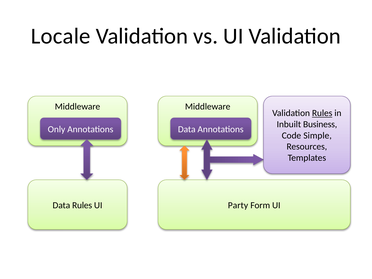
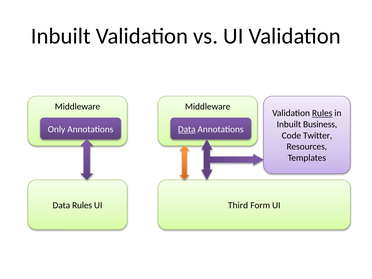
Locale at (61, 36): Locale -> Inbuilt
Data at (187, 129) underline: none -> present
Simple: Simple -> Twitter
Party: Party -> Third
